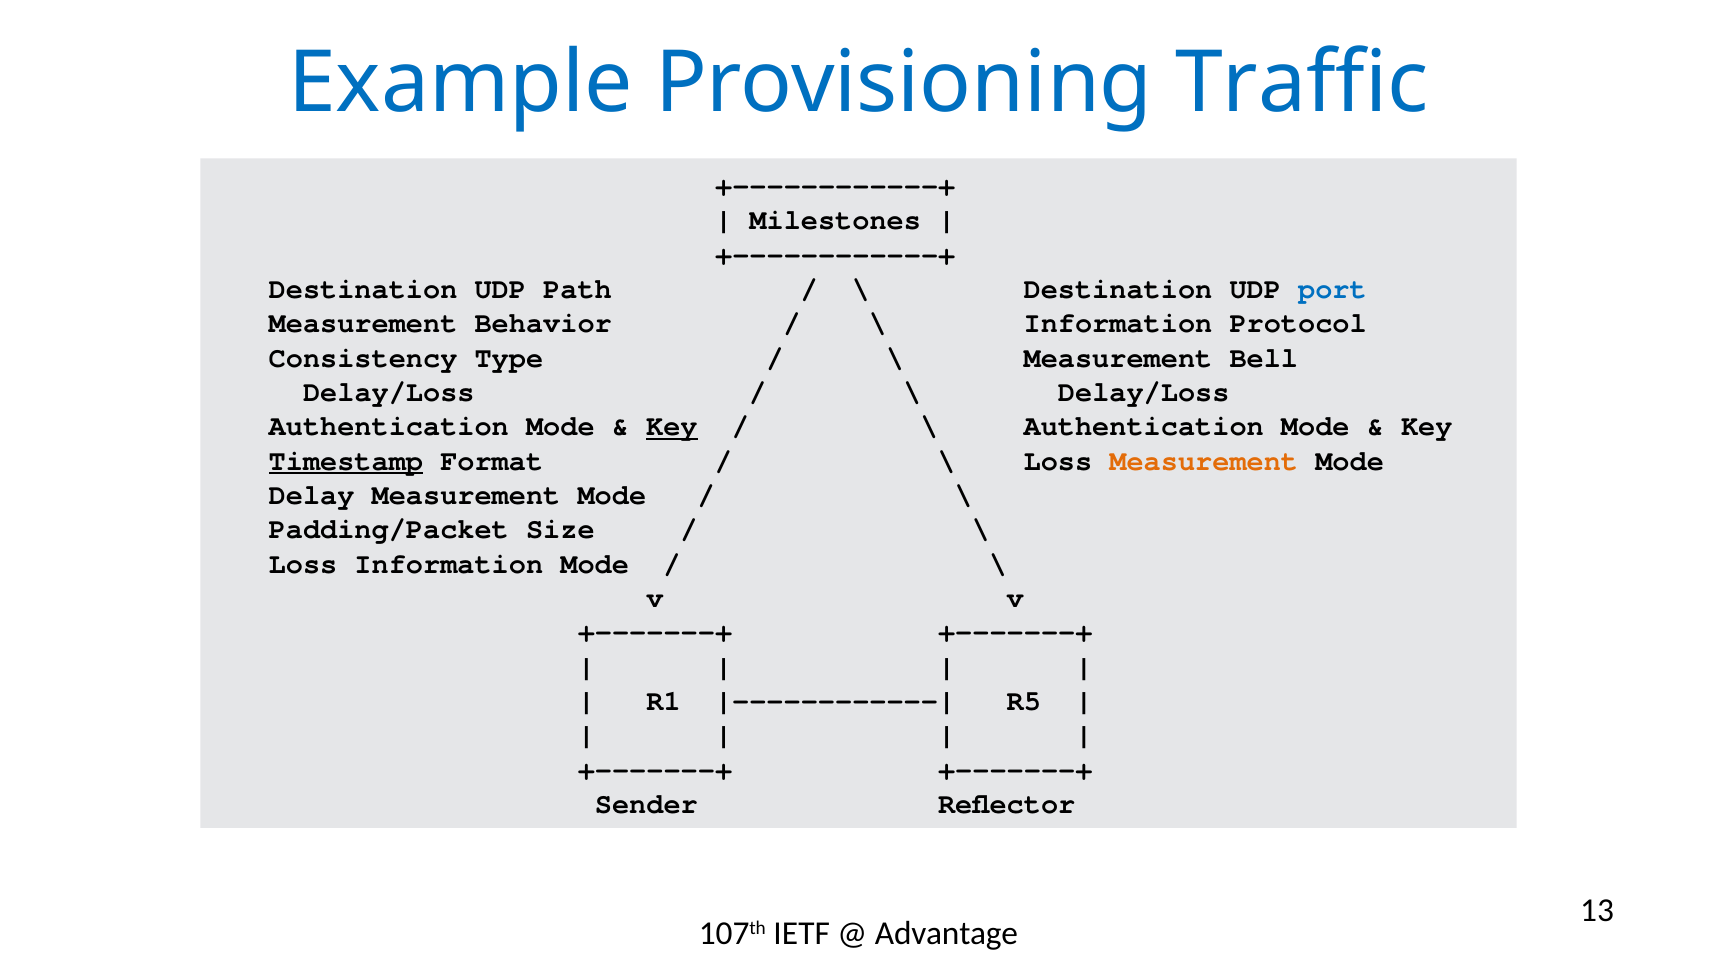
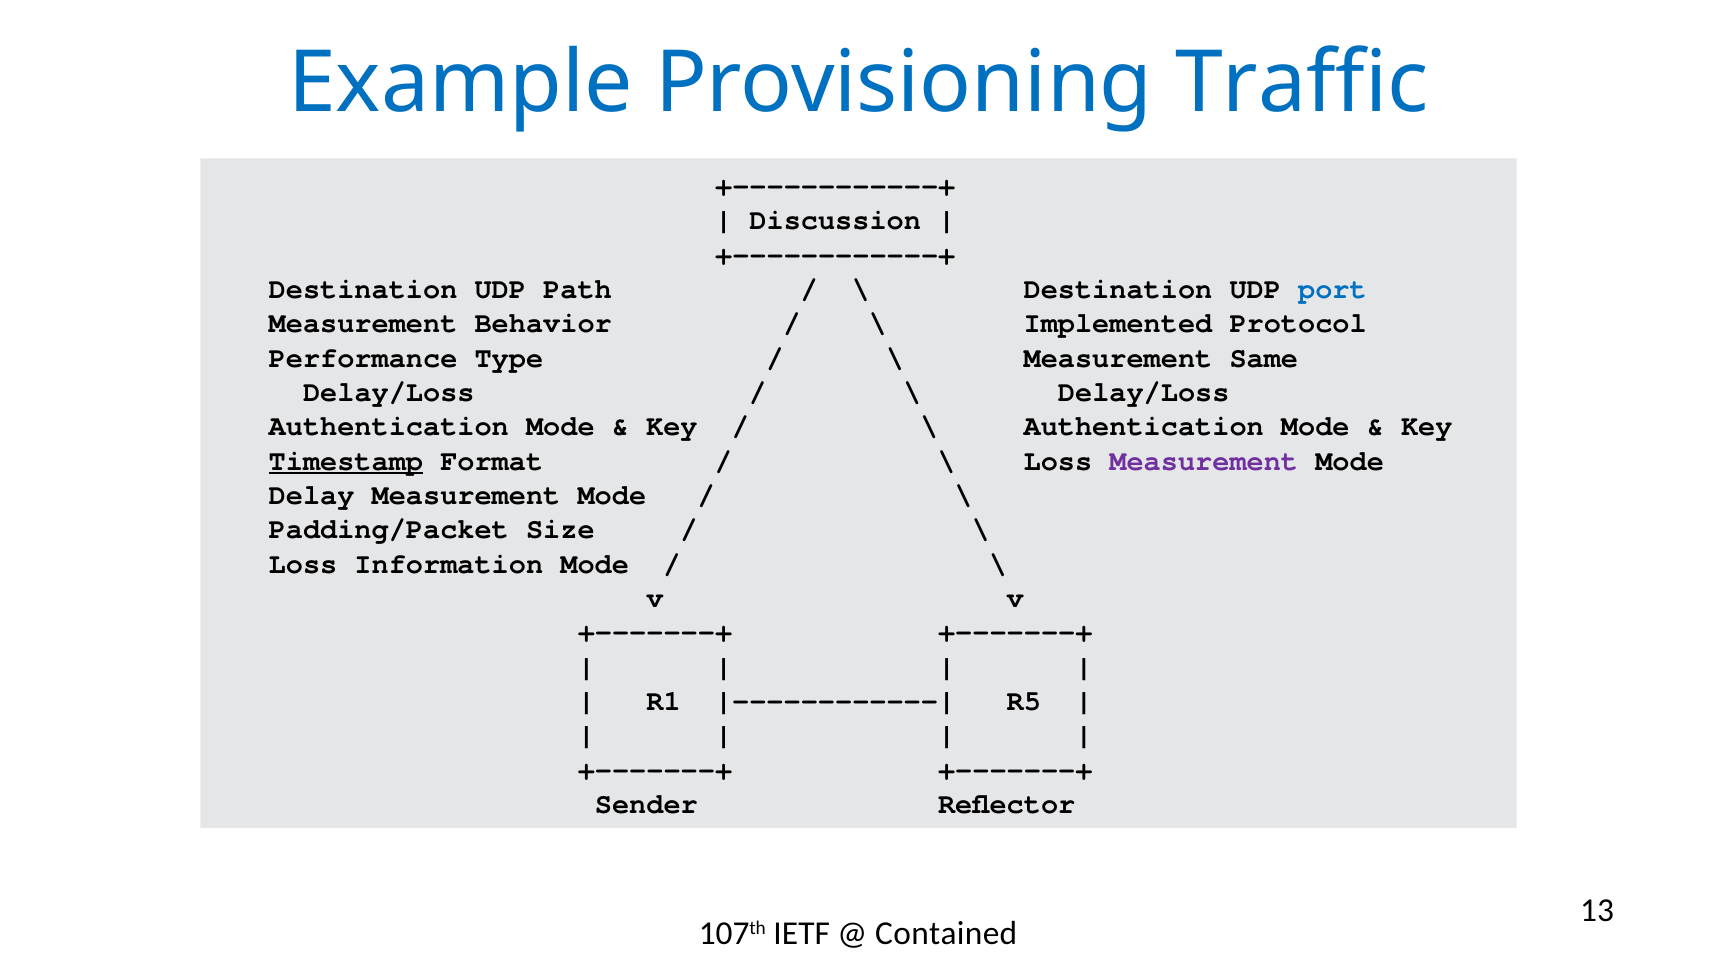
Milestones: Milestones -> Discussion
Information at (1118, 323): Information -> Implemented
Consistency: Consistency -> Performance
Bell: Bell -> Same
Key at (672, 426) underline: present -> none
Measurement at (1204, 461) colour: orange -> purple
Advantage: Advantage -> Contained
